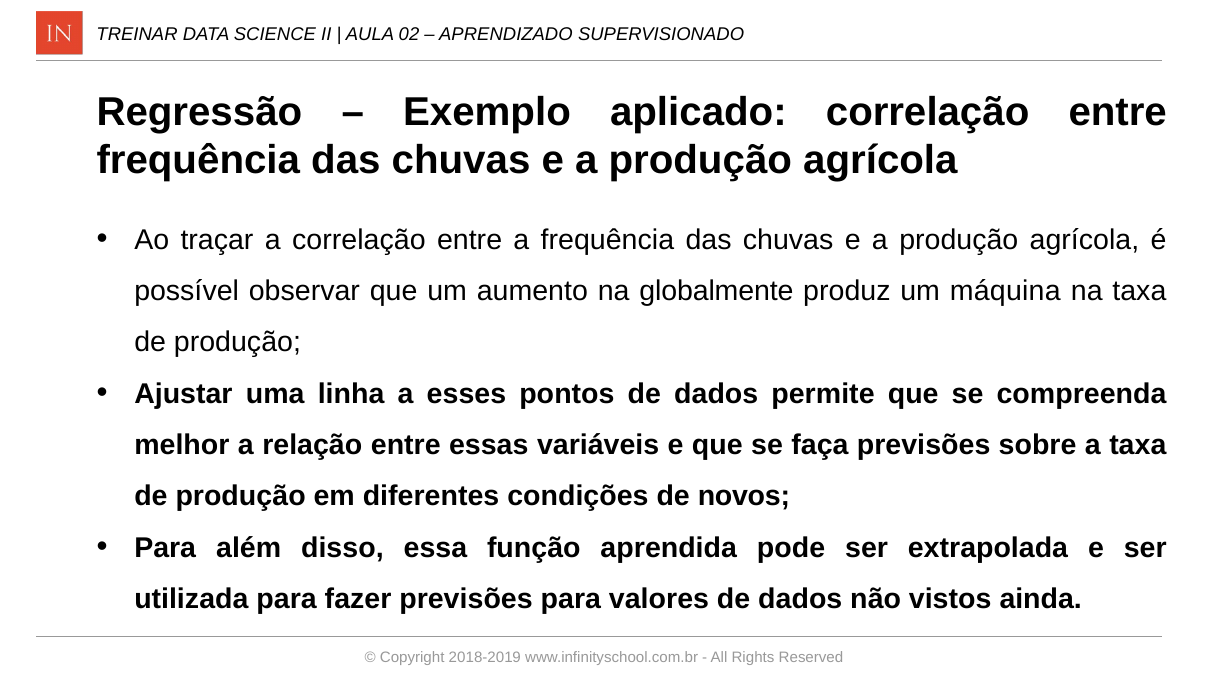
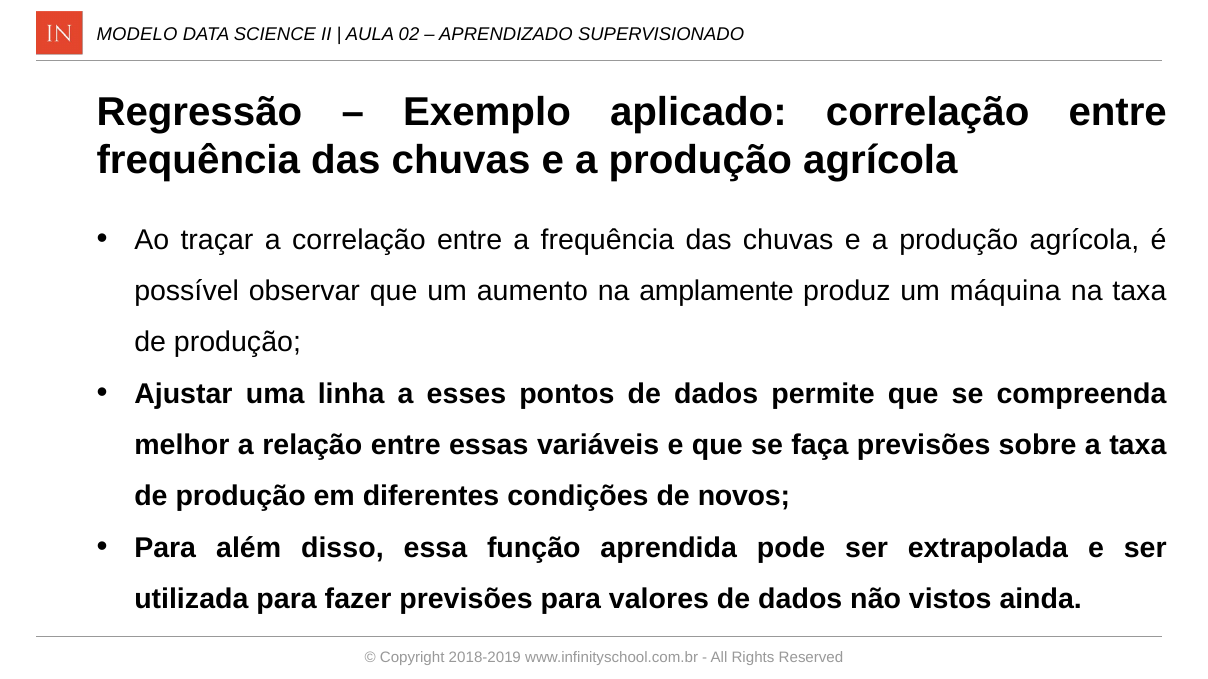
TREINAR: TREINAR -> MODELO
globalmente: globalmente -> amplamente
